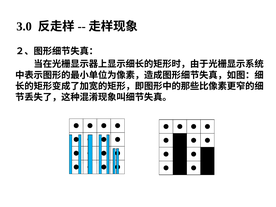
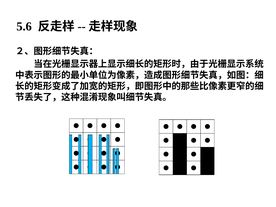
3.0: 3.0 -> 5.6
